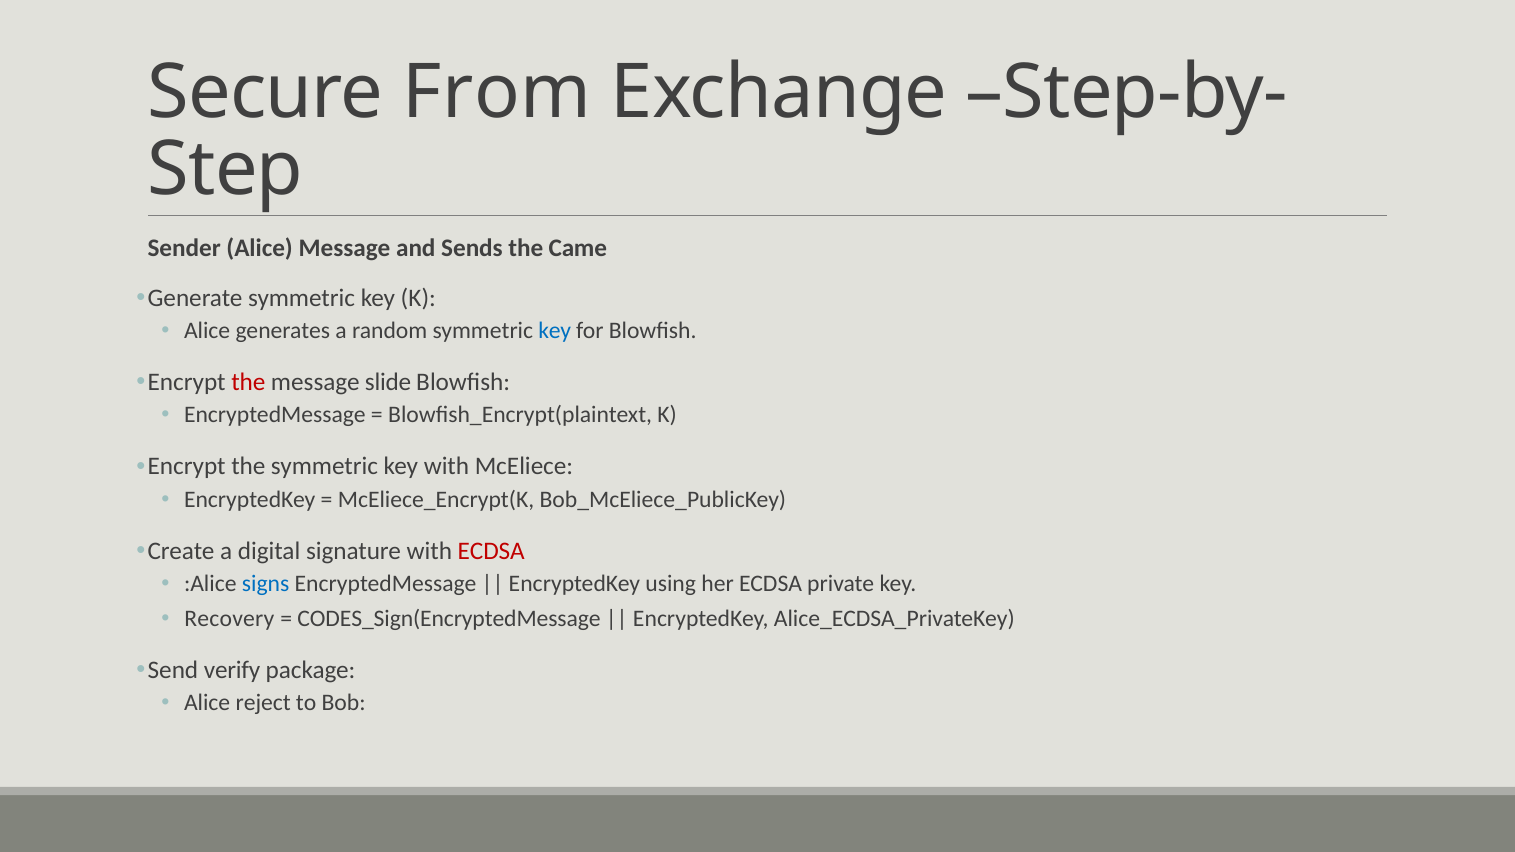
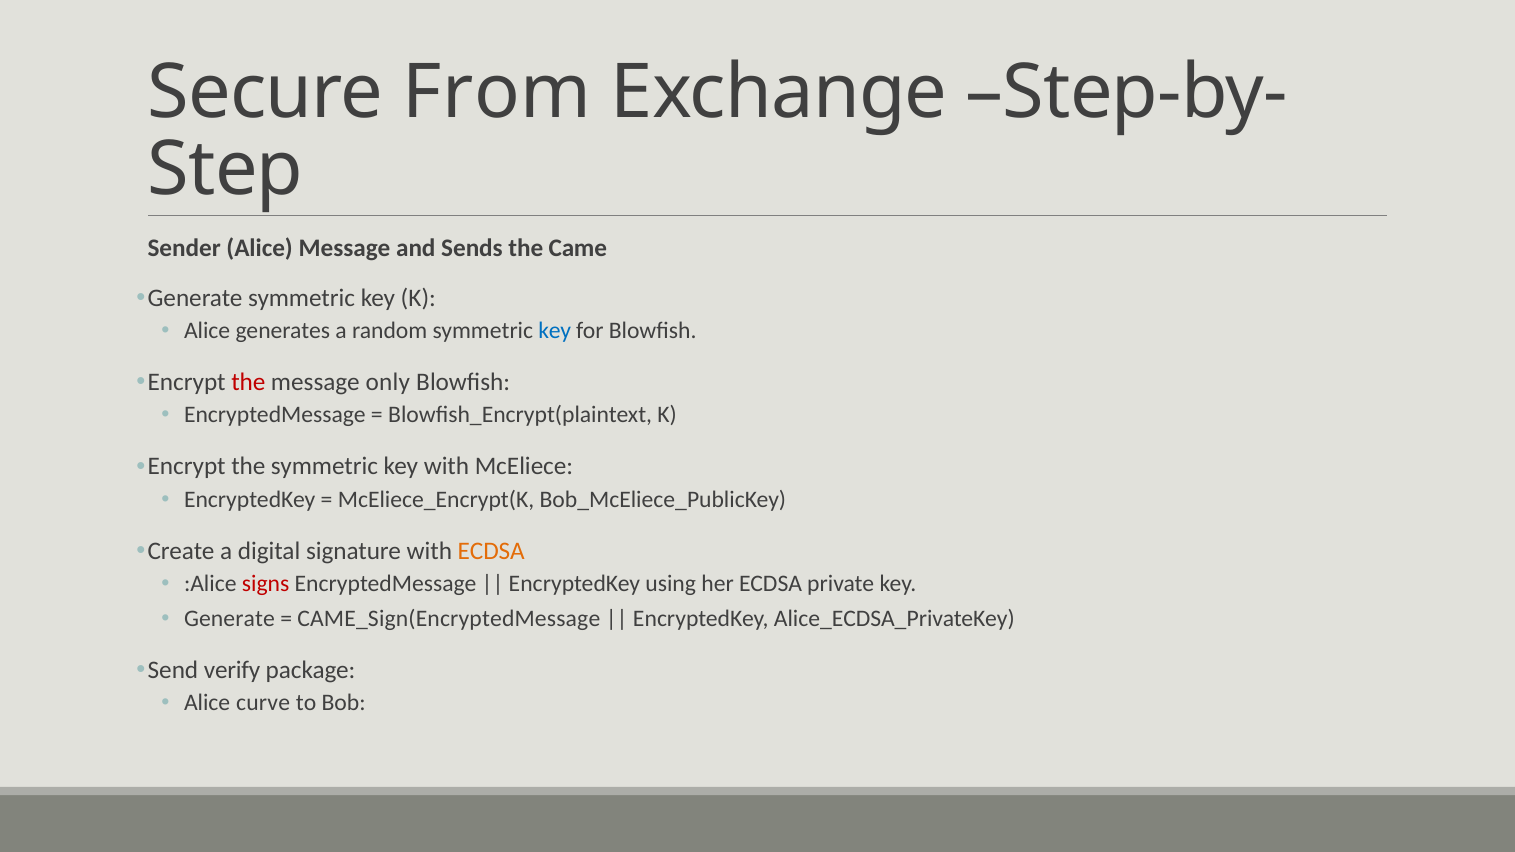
slide: slide -> only
ECDSA at (491, 551) colour: red -> orange
signs colour: blue -> red
Recovery at (229, 619): Recovery -> Generate
CODES_Sign(EncryptedMessage: CODES_Sign(EncryptedMessage -> CAME_Sign(EncryptedMessage
reject: reject -> curve
